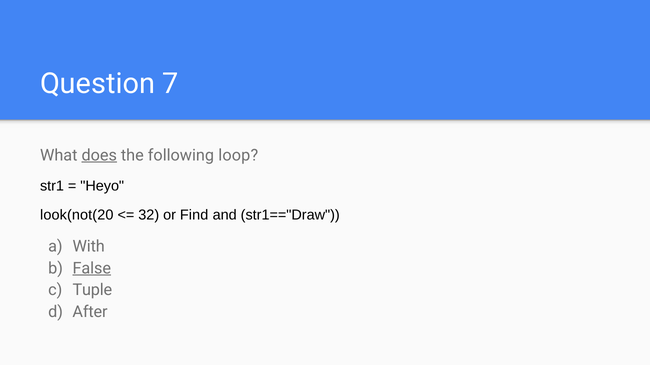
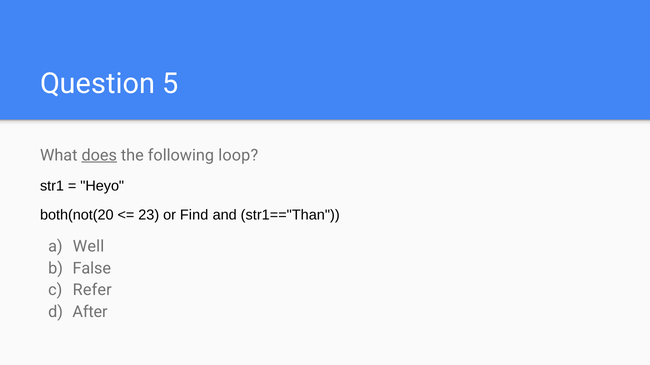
7: 7 -> 5
look(not(20: look(not(20 -> both(not(20
32: 32 -> 23
str1=="Draw: str1=="Draw -> str1=="Than
With: With -> Well
False underline: present -> none
Tuple: Tuple -> Refer
